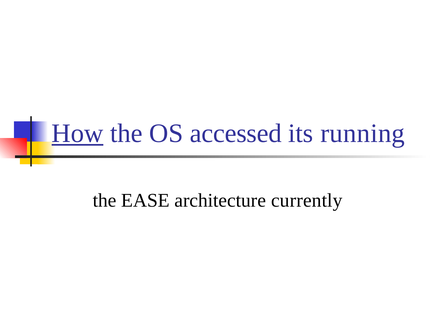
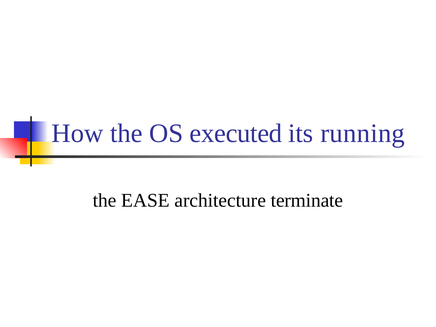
How underline: present -> none
accessed: accessed -> executed
currently: currently -> terminate
